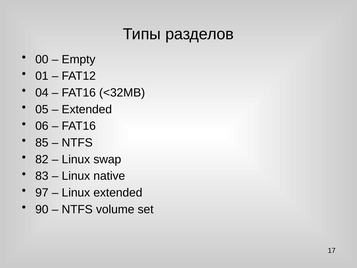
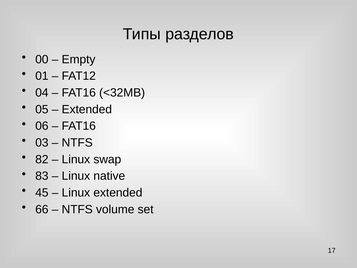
85: 85 -> 03
97: 97 -> 45
90: 90 -> 66
